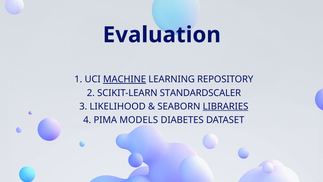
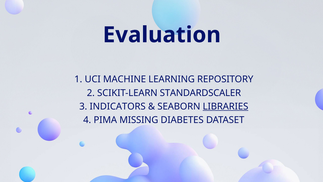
MACHINE underline: present -> none
LIKELIHOOD: LIKELIHOOD -> INDICATORS
MODELS: MODELS -> MISSING
